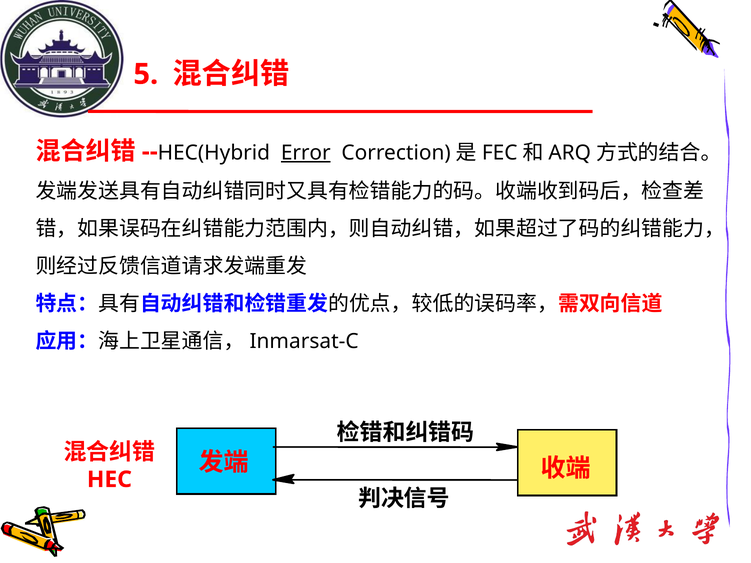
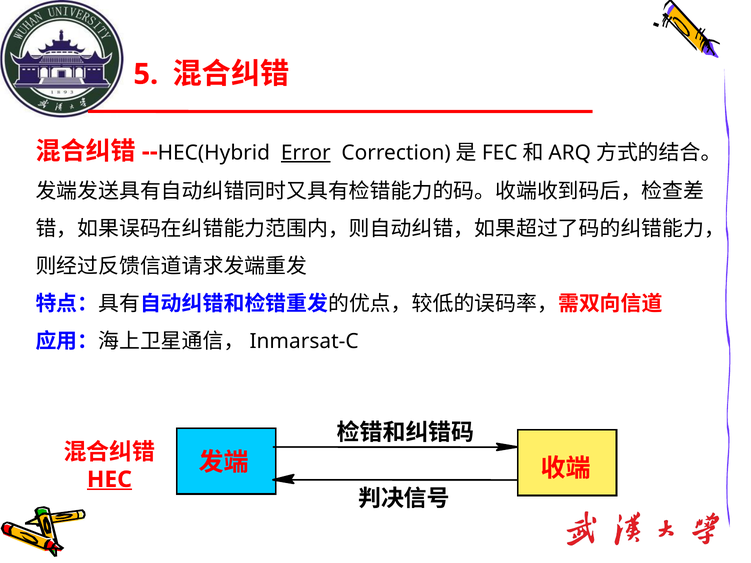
HEC underline: none -> present
